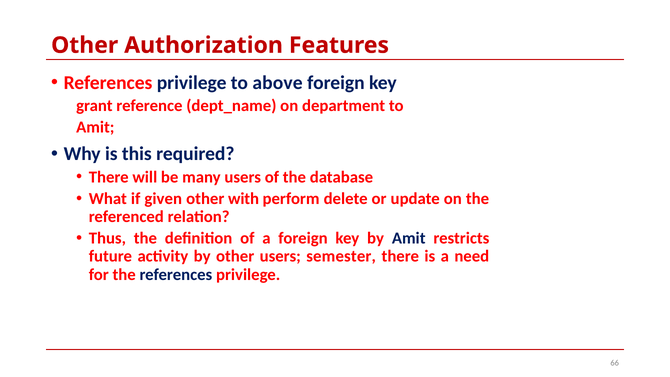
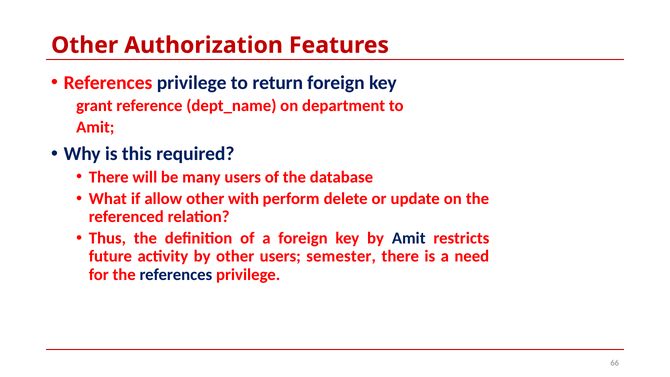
above: above -> return
given: given -> allow
